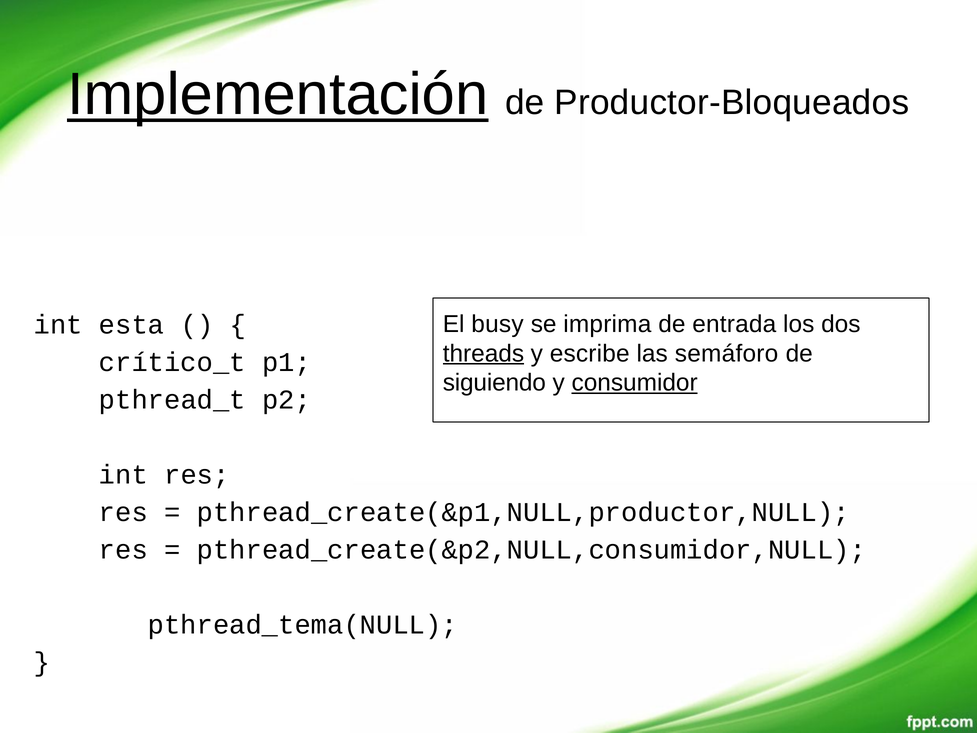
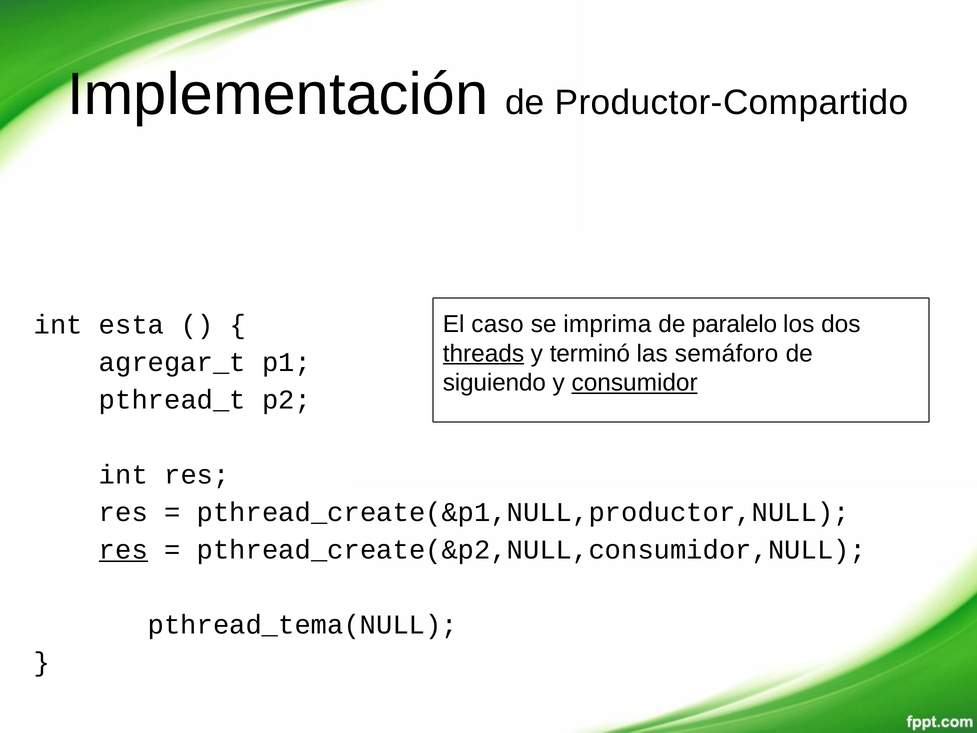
Implementación underline: present -> none
Productor-Bloqueados: Productor-Bloqueados -> Productor-Compartido
busy: busy -> caso
entrada: entrada -> paralelo
escribe: escribe -> terminó
crítico_t: crítico_t -> agregar_t
res at (123, 550) underline: none -> present
